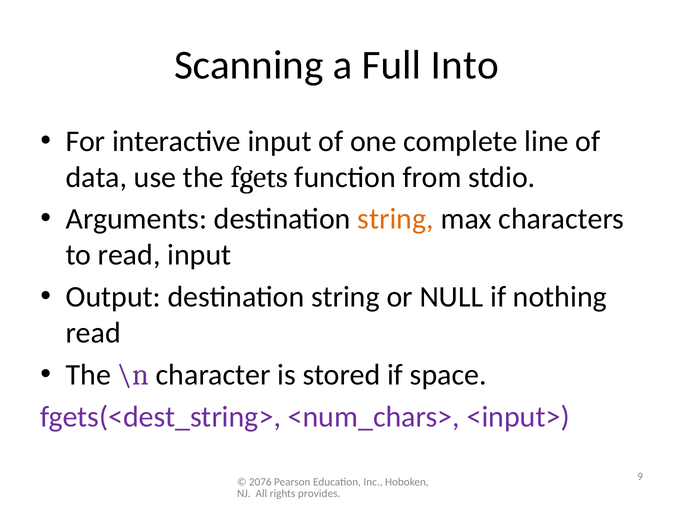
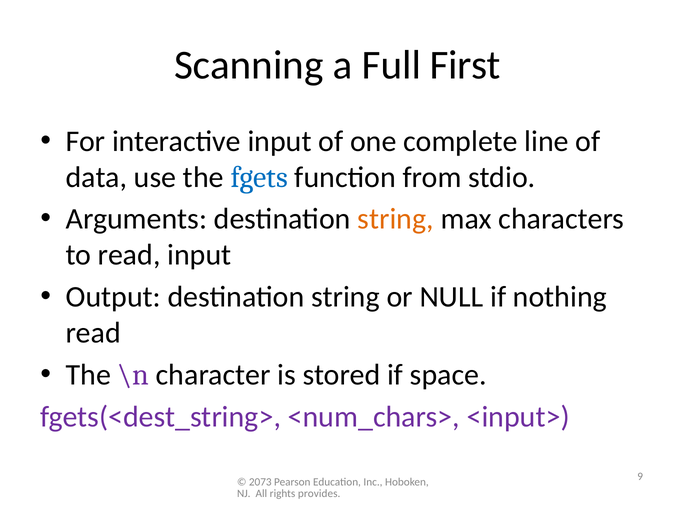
Into: Into -> First
fgets colour: black -> blue
2076: 2076 -> 2073
